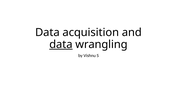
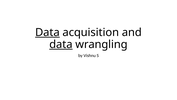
Data at (47, 32) underline: none -> present
